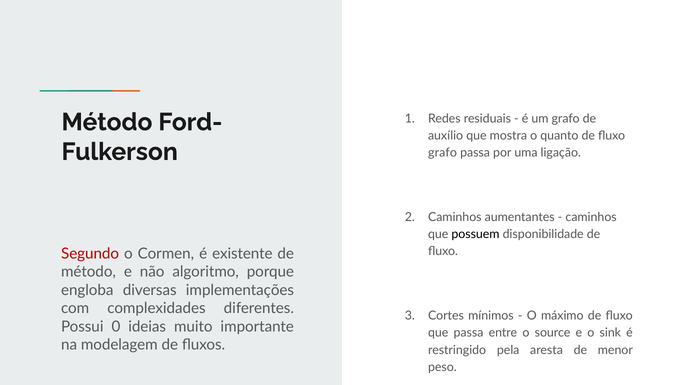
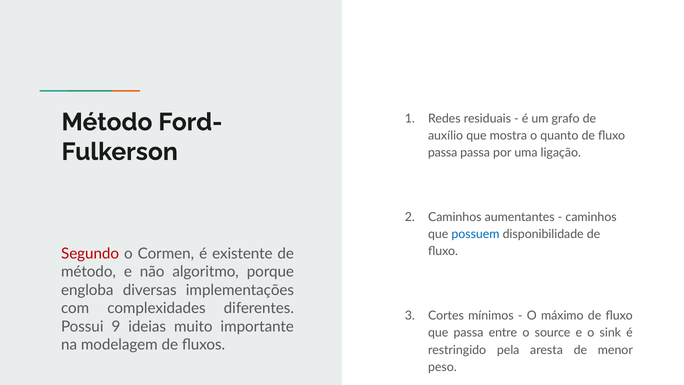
grafo at (443, 153): grafo -> passa
possuem colour: black -> blue
0: 0 -> 9
